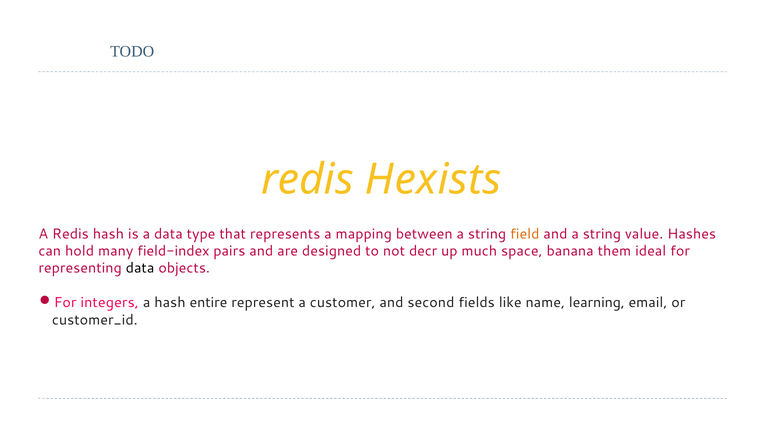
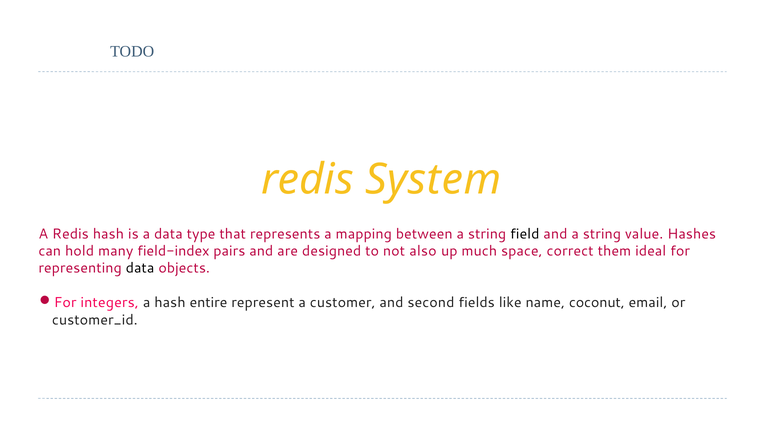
Hexists: Hexists -> System
field colour: orange -> black
decr: decr -> also
banana: banana -> correct
learning: learning -> coconut
